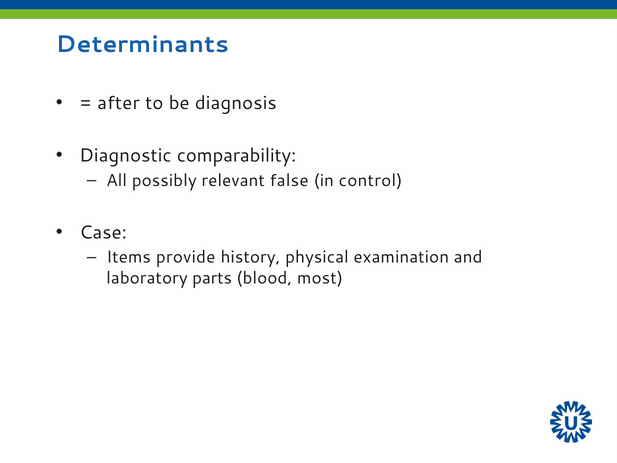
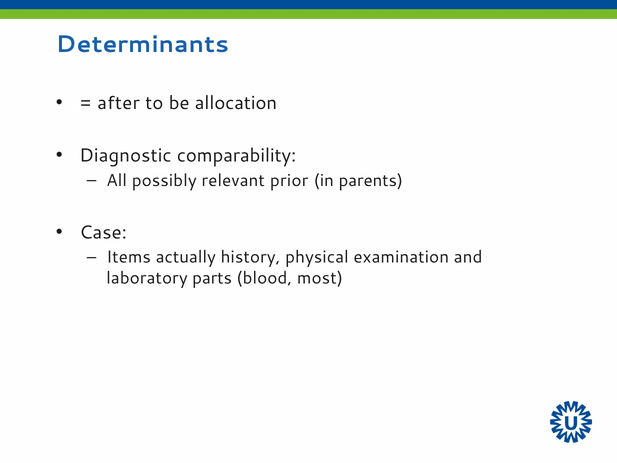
diagnosis: diagnosis -> allocation
false: false -> prior
control: control -> parents
provide: provide -> actually
